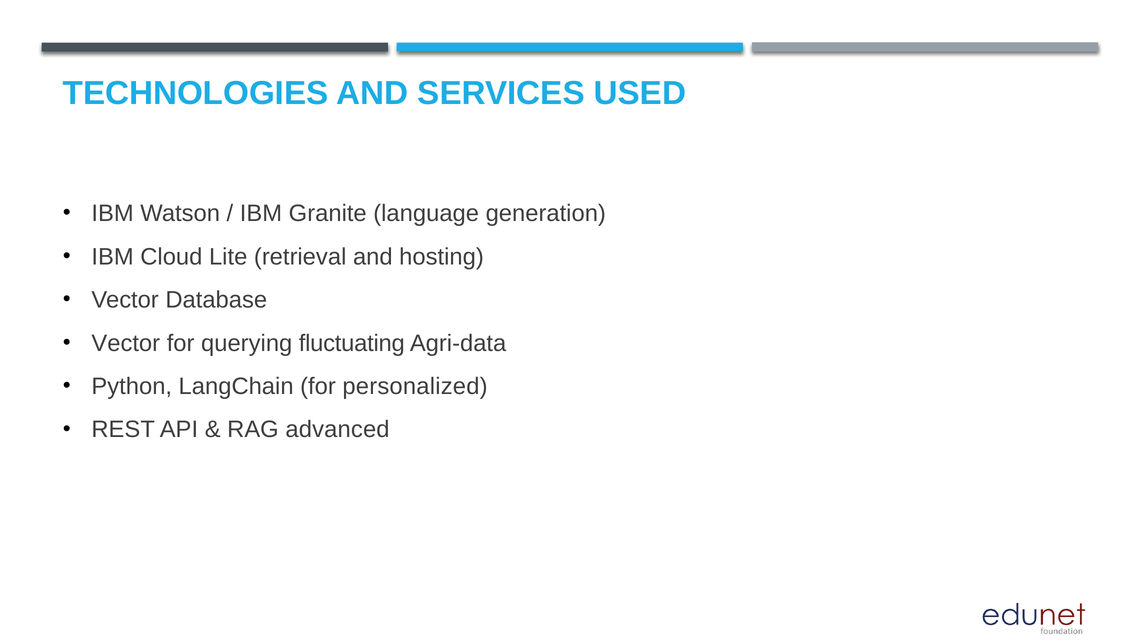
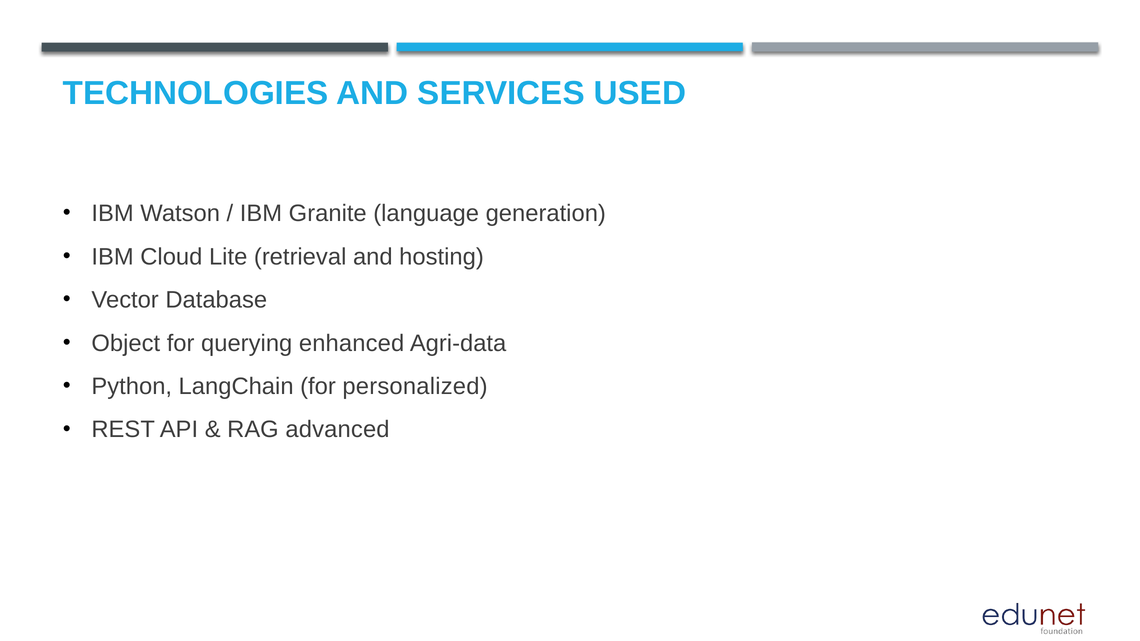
Vector at (126, 343): Vector -> Object
fluctuating: fluctuating -> enhanced
